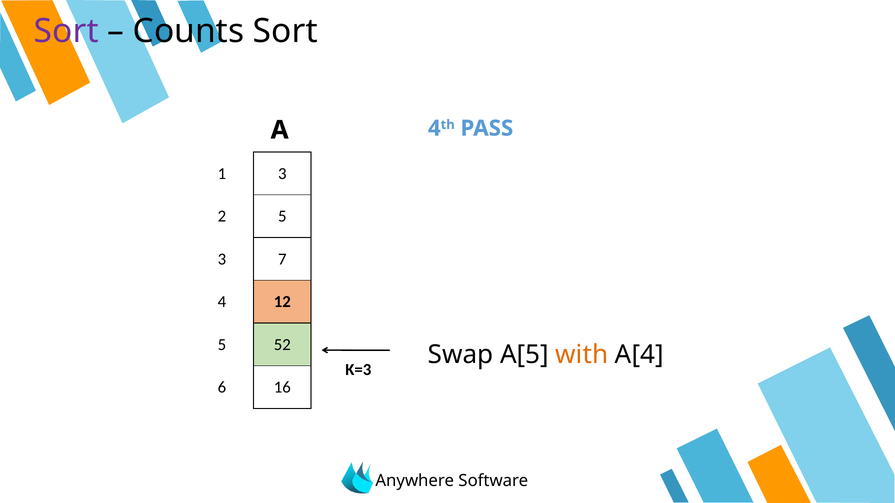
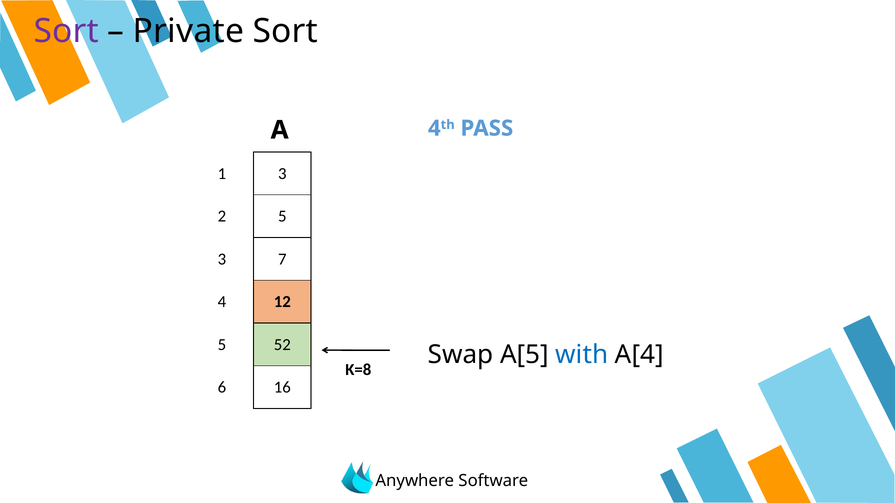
Counts: Counts -> Private
Κ=3: Κ=3 -> Κ=8
with colour: orange -> blue
